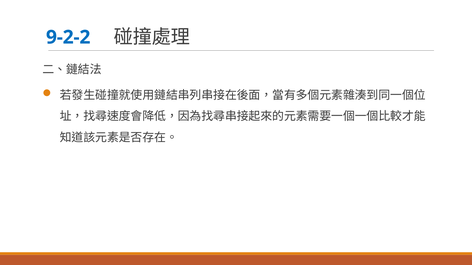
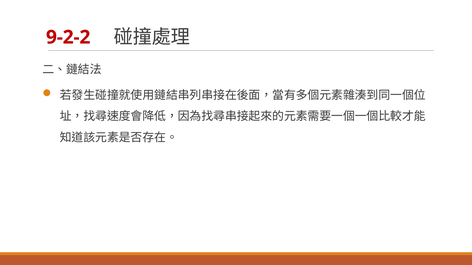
9-2-2 colour: blue -> red
